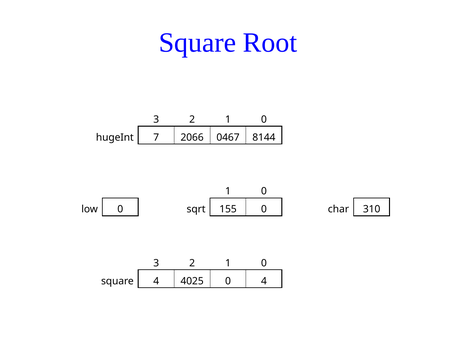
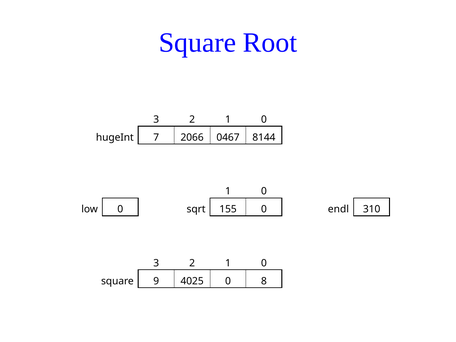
char: char -> endl
square 4: 4 -> 9
0 4: 4 -> 8
